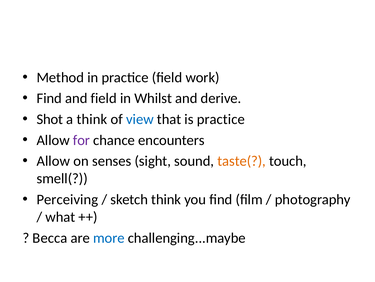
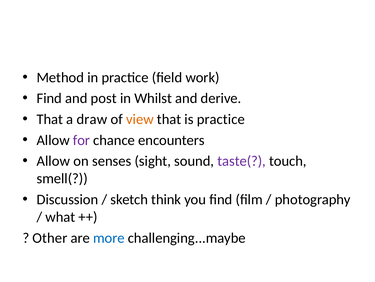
and field: field -> post
Shot at (50, 119): Shot -> That
a think: think -> draw
view colour: blue -> orange
taste( colour: orange -> purple
Perceiving: Perceiving -> Discussion
Becca: Becca -> Other
